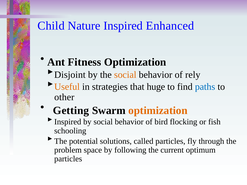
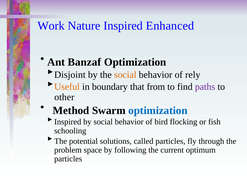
Child: Child -> Work
Fitness: Fitness -> Banzaf
strategies: strategies -> boundary
huge: huge -> from
paths colour: blue -> purple
Getting: Getting -> Method
optimization at (158, 111) colour: orange -> blue
